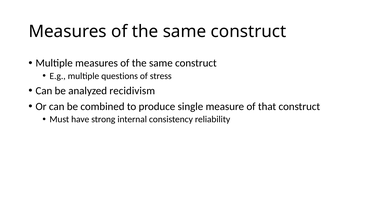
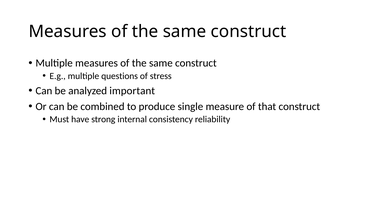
recidivism: recidivism -> important
